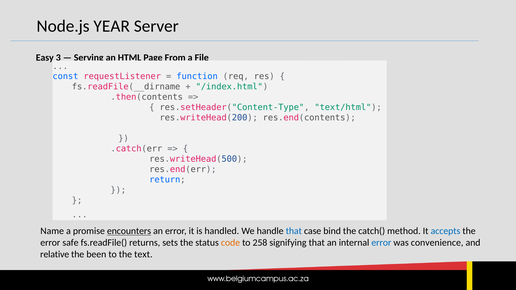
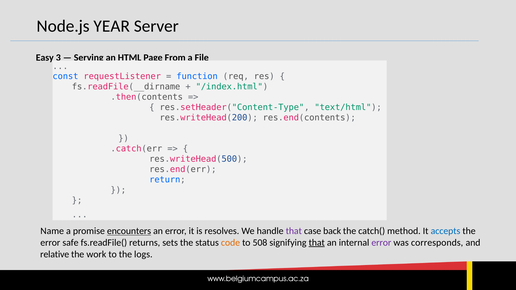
handled: handled -> resolves
that at (294, 231) colour: blue -> purple
bind: bind -> back
258: 258 -> 508
that at (317, 243) underline: none -> present
error at (381, 243) colour: blue -> purple
convenience: convenience -> corresponds
been: been -> work
text: text -> logs
